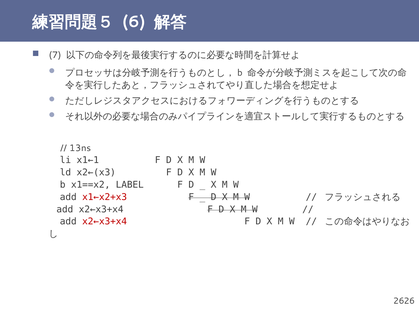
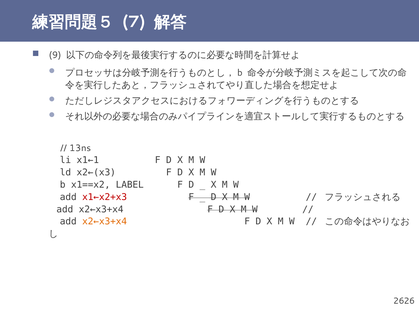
6: 6 -> 7
7: 7 -> 9
x2←x3+x4 at (105, 222) colour: red -> orange
